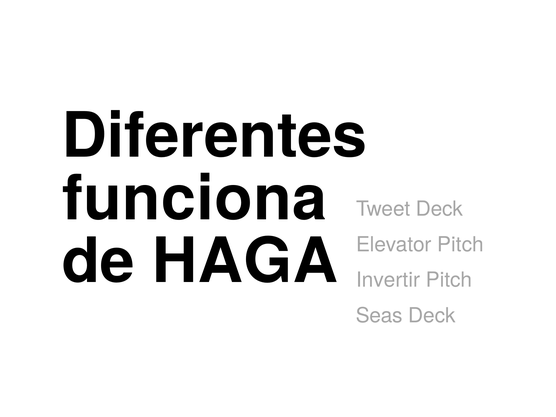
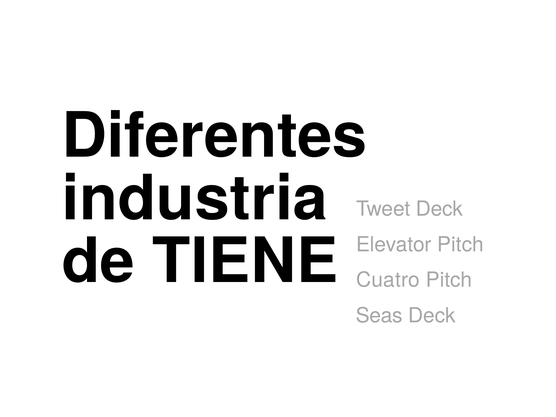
funciona: funciona -> industria
HAGA: HAGA -> TIENE
Invertir: Invertir -> Cuatro
